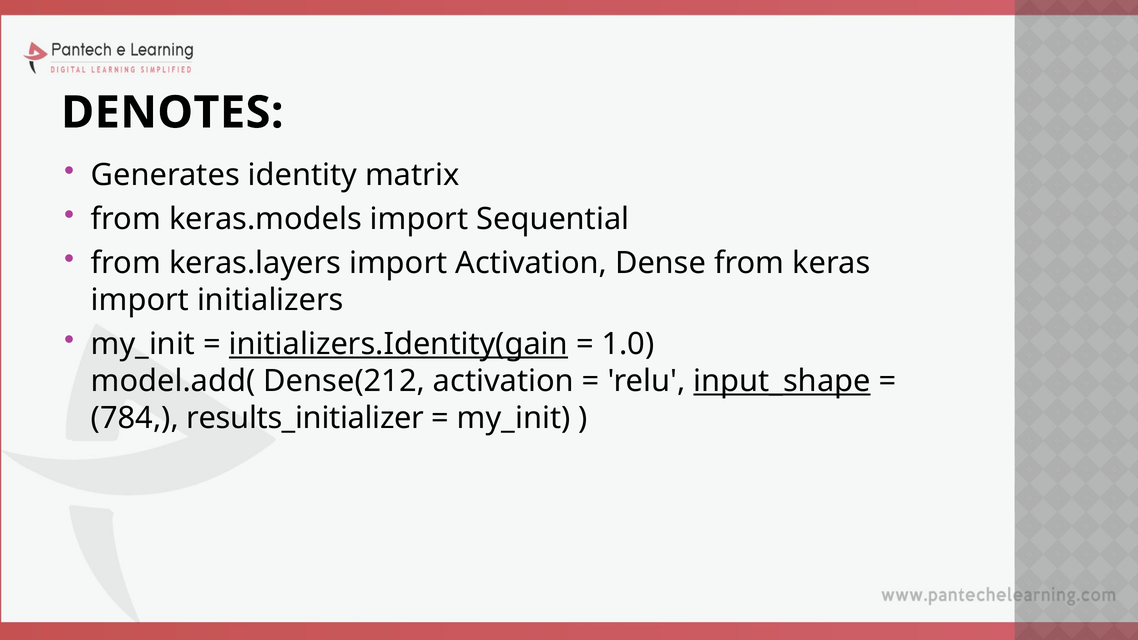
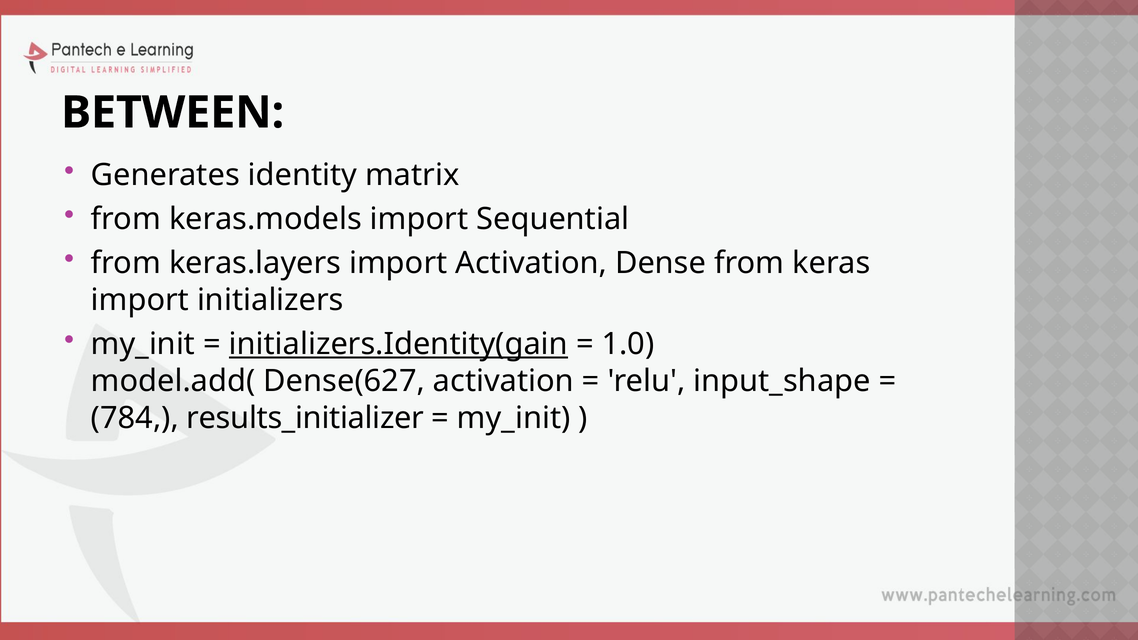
DENOTES: DENOTES -> BETWEEN
Dense(212: Dense(212 -> Dense(627
input_shape underline: present -> none
